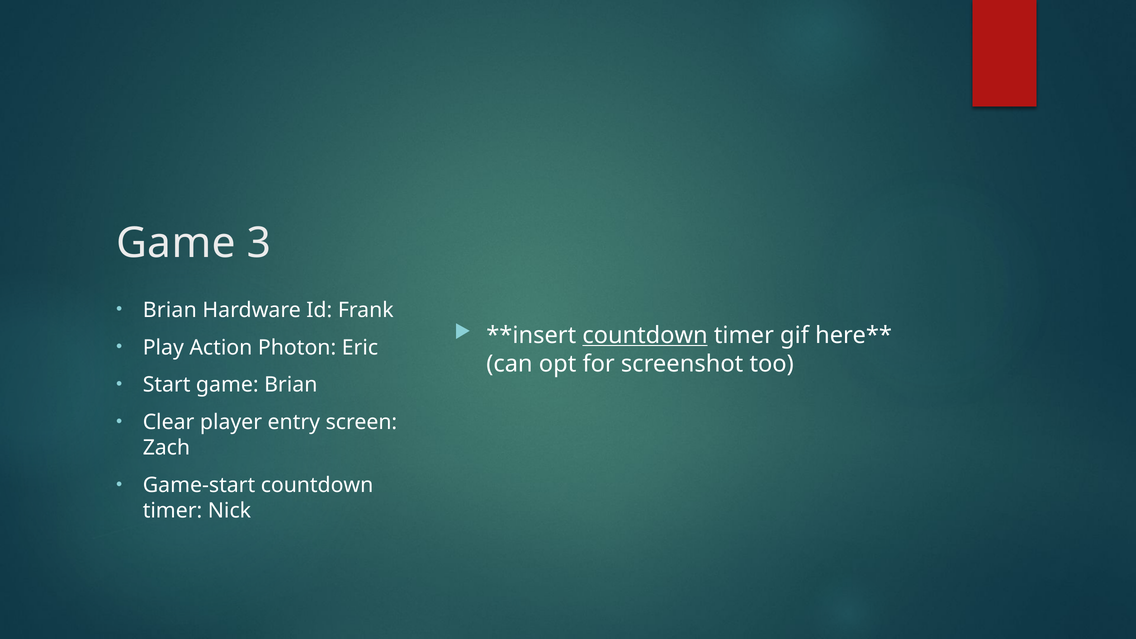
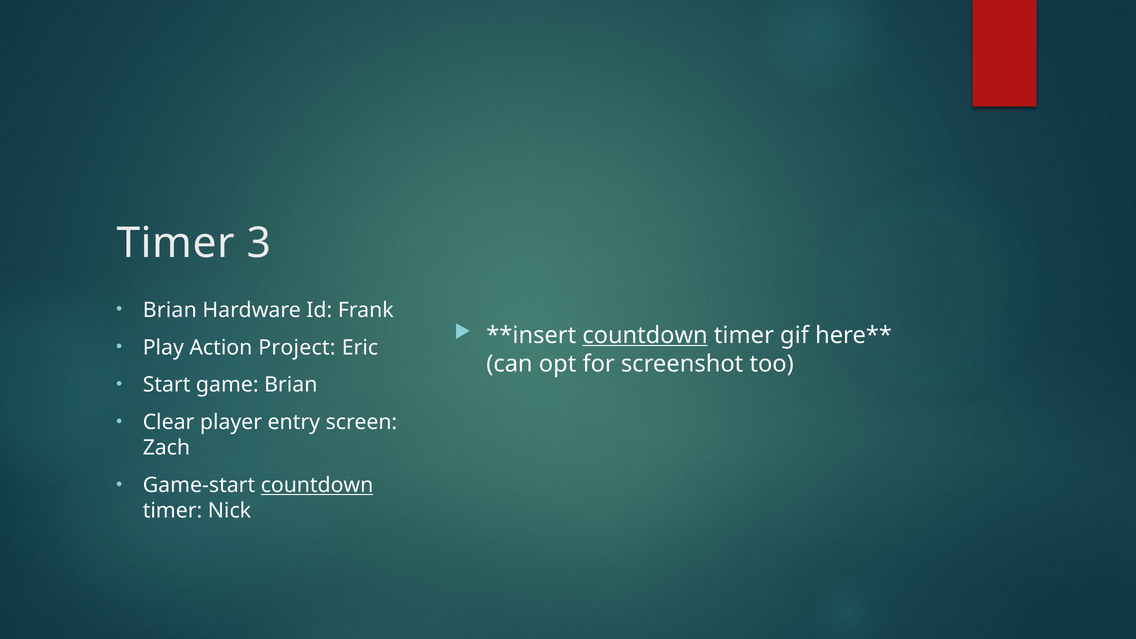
Game at (176, 243): Game -> Timer
Photon: Photon -> Project
countdown at (317, 485) underline: none -> present
